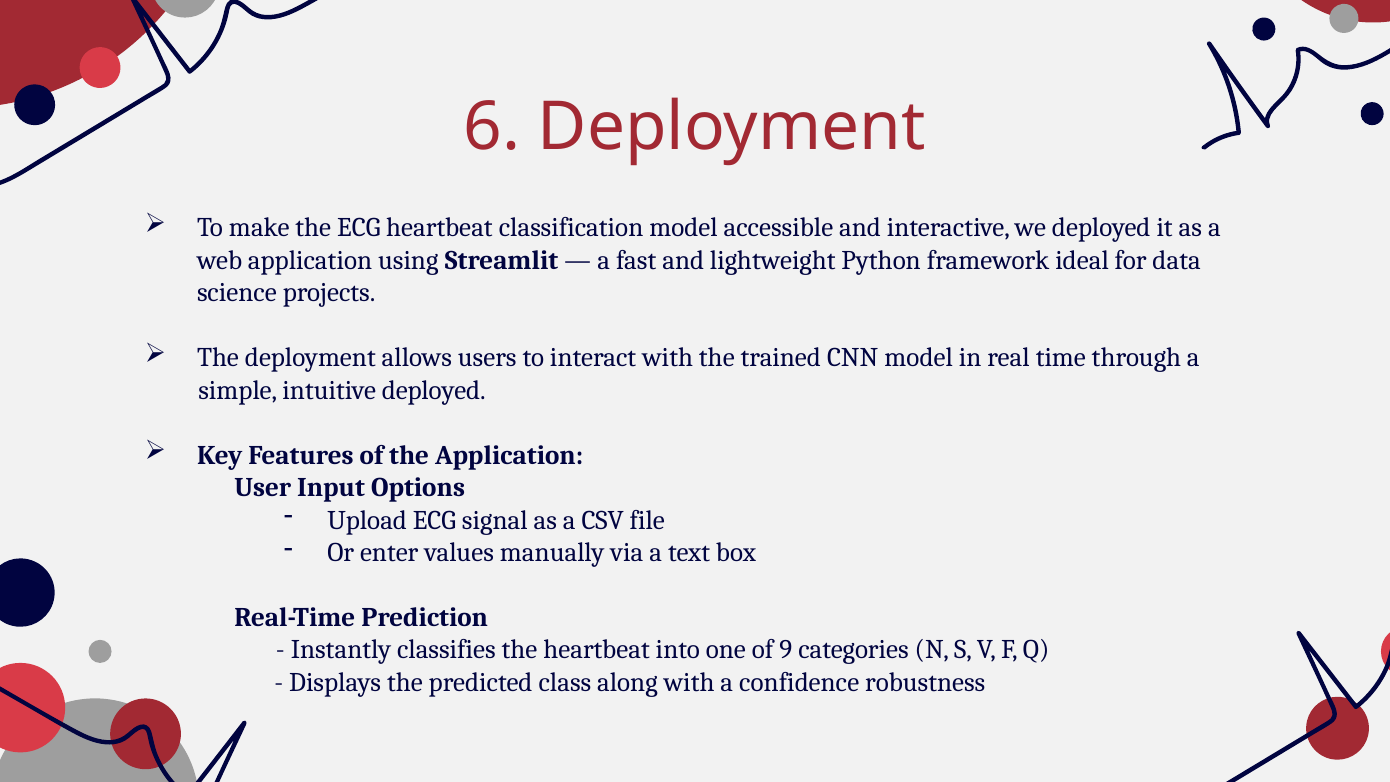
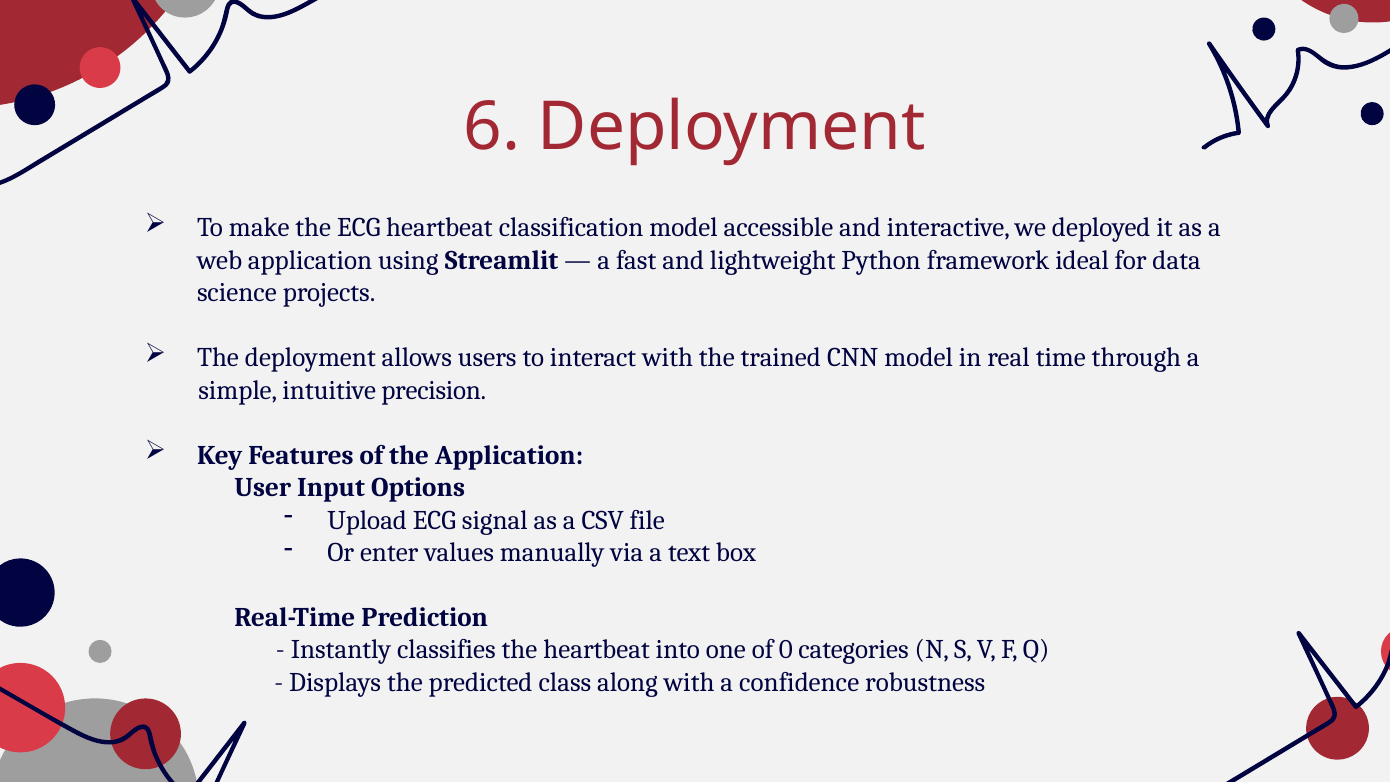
intuitive deployed: deployed -> precision
9: 9 -> 0
